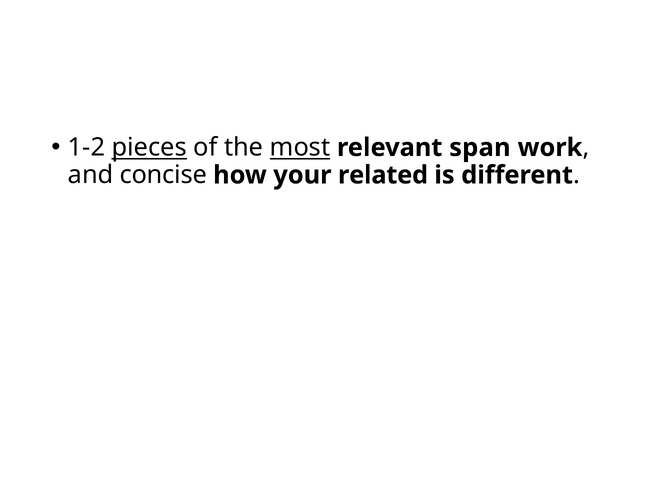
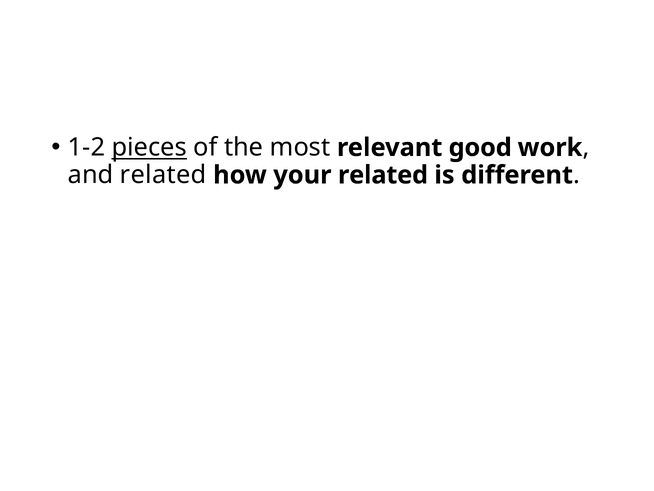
most underline: present -> none
span: span -> good
and concise: concise -> related
